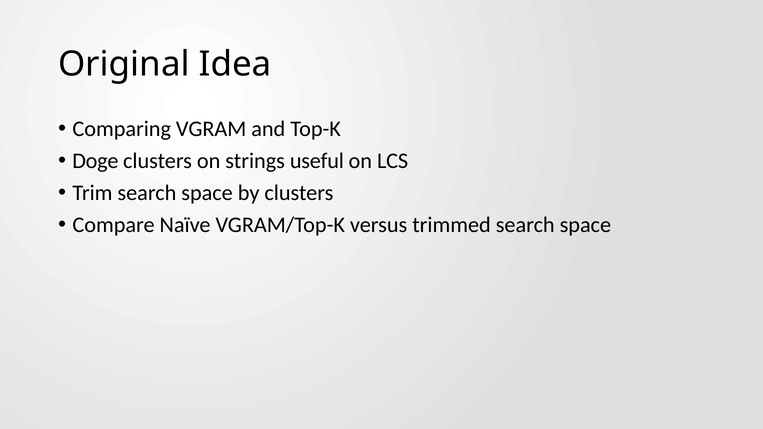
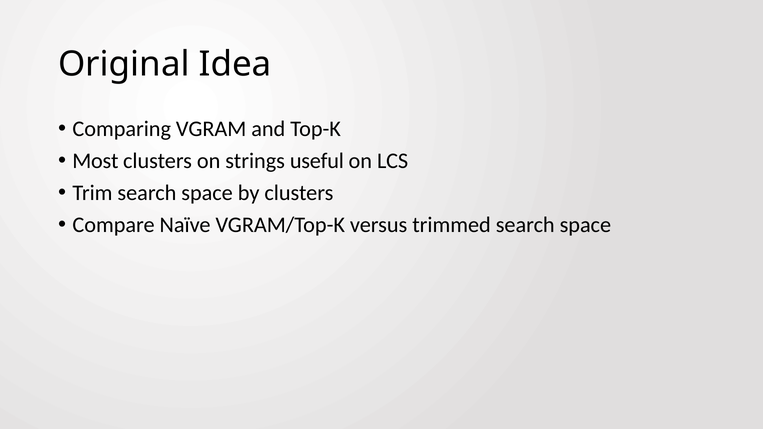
Doge: Doge -> Most
